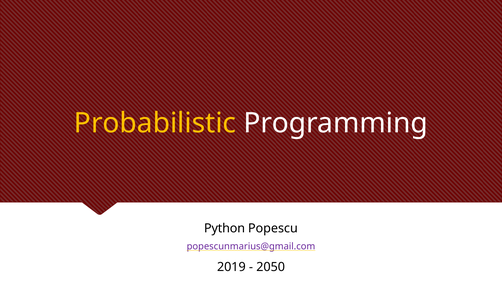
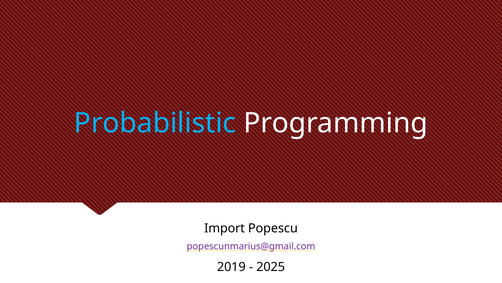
Probabilistic colour: yellow -> light blue
Python: Python -> Import
2050: 2050 -> 2025
